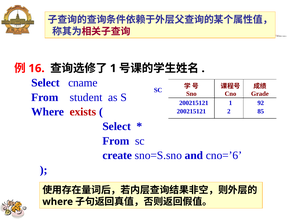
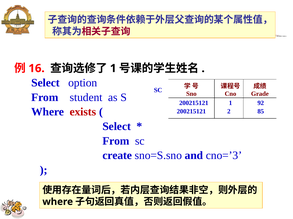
cname: cname -> option
cno=’6: cno=’6 -> cno=’3
